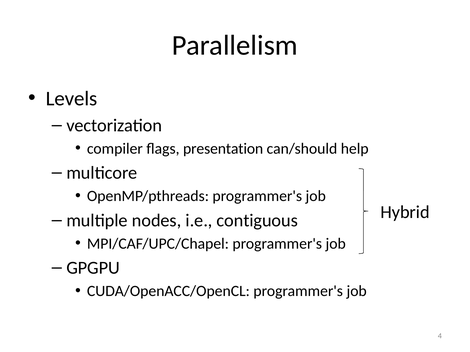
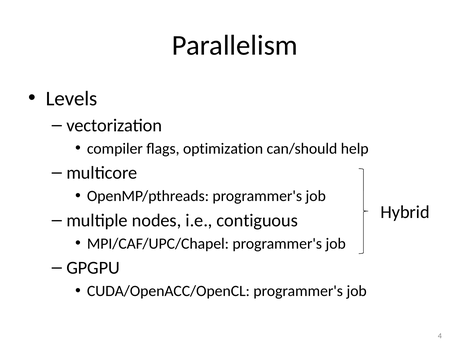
presentation: presentation -> optimization
